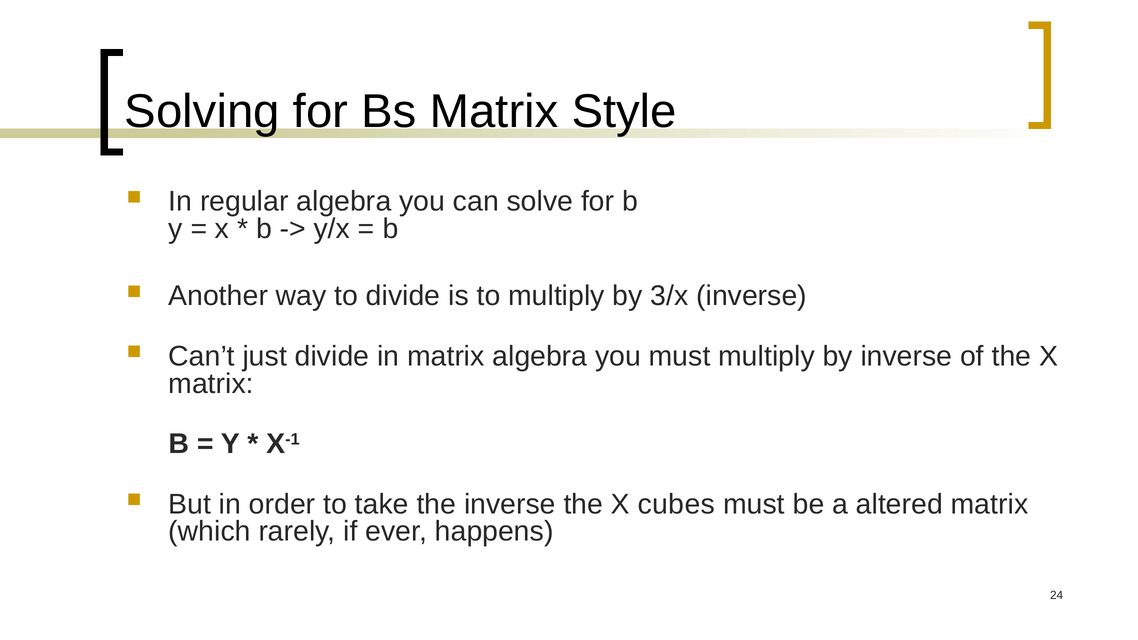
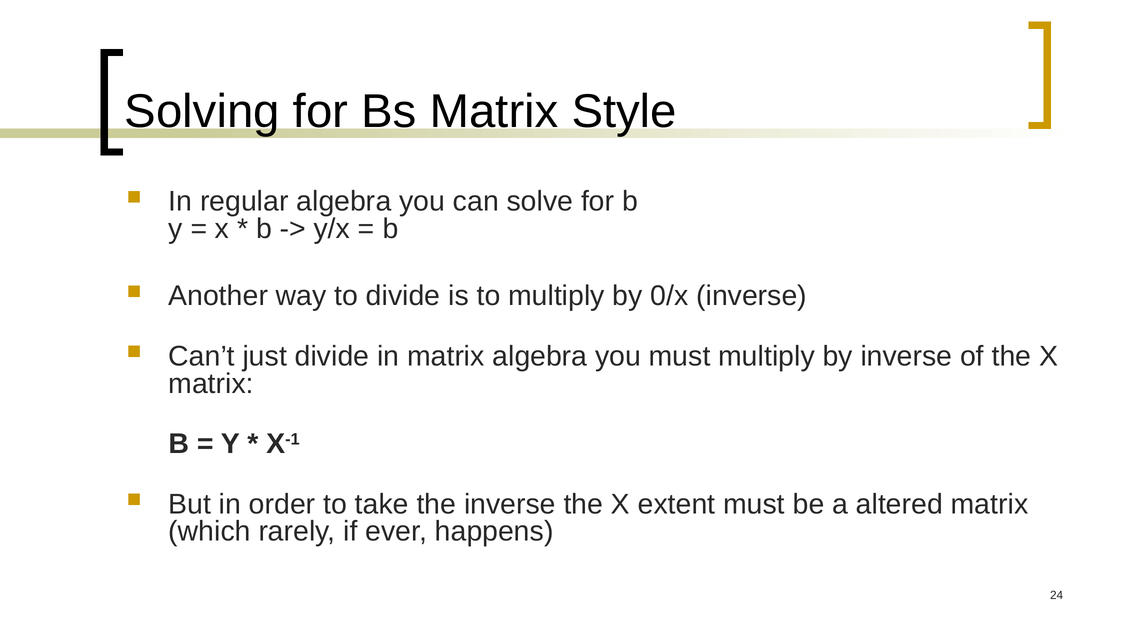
3/x: 3/x -> 0/x
cubes: cubes -> extent
